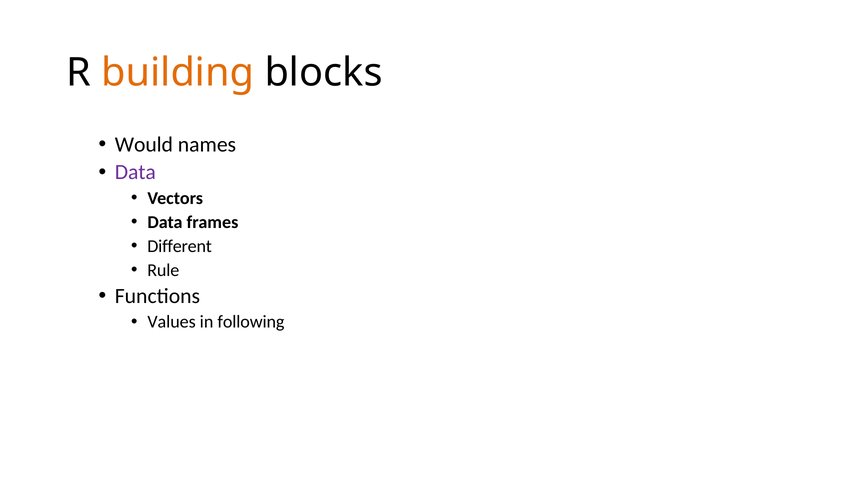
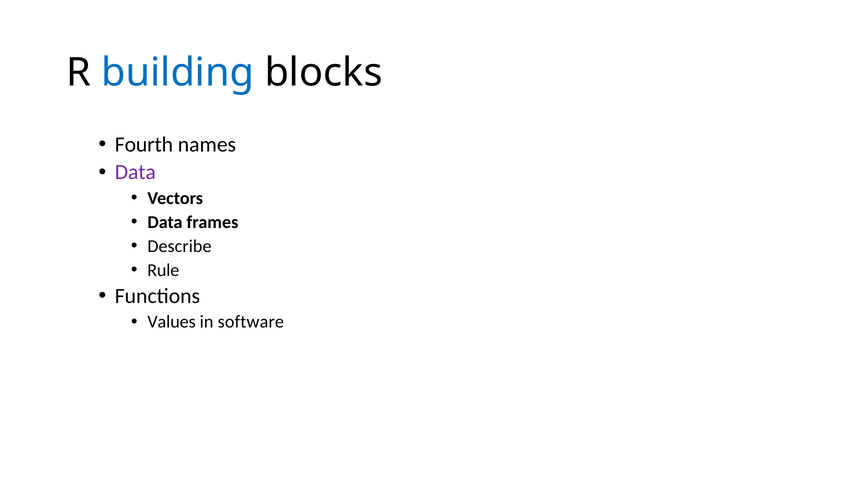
building colour: orange -> blue
Would: Would -> Fourth
Different: Different -> Describe
following: following -> software
